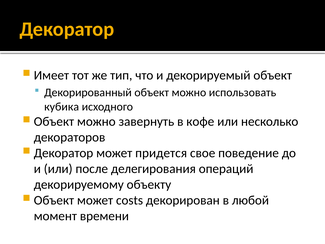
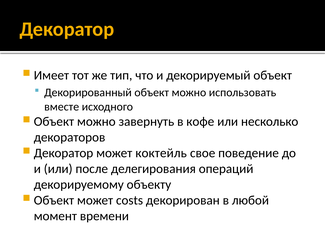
кубика: кубика -> вместе
придется: придется -> коктейль
